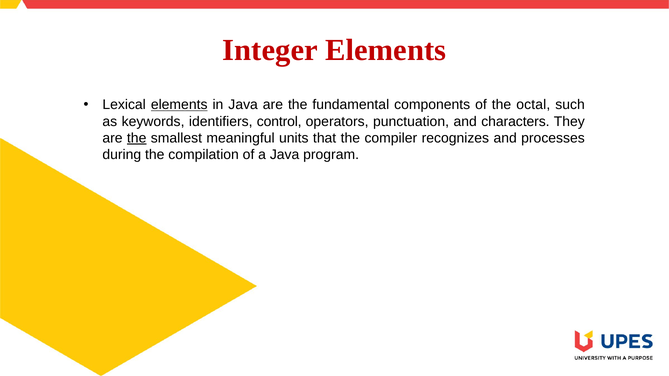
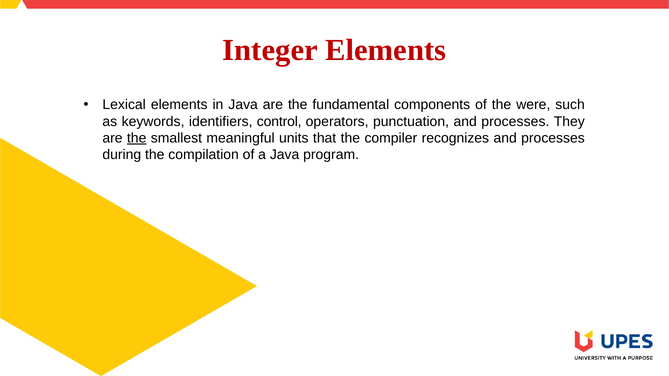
elements at (179, 105) underline: present -> none
octal: octal -> were
punctuation and characters: characters -> processes
